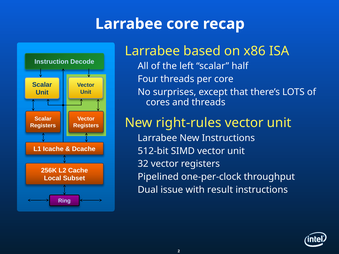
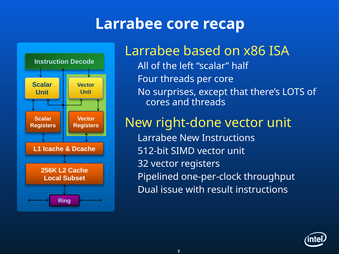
right-rules: right-rules -> right-done
